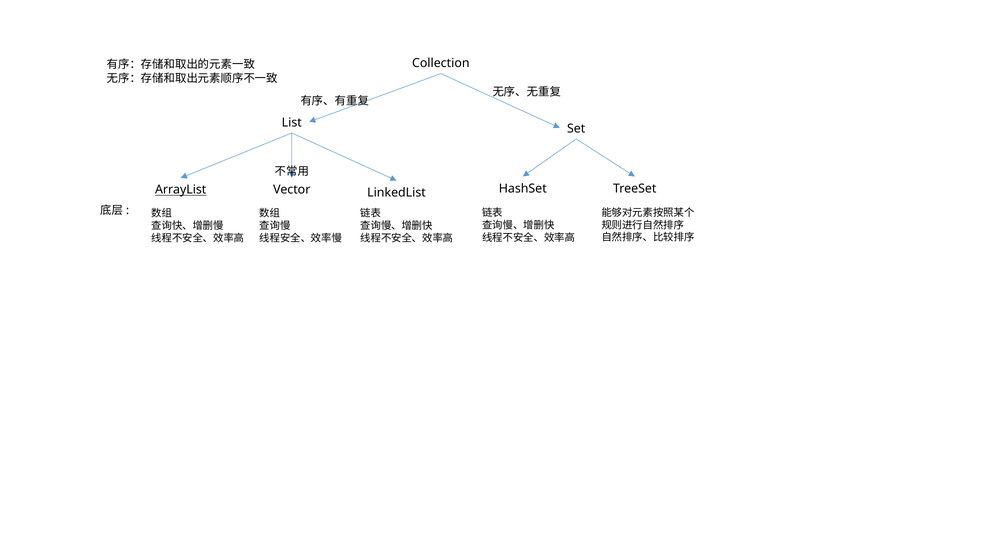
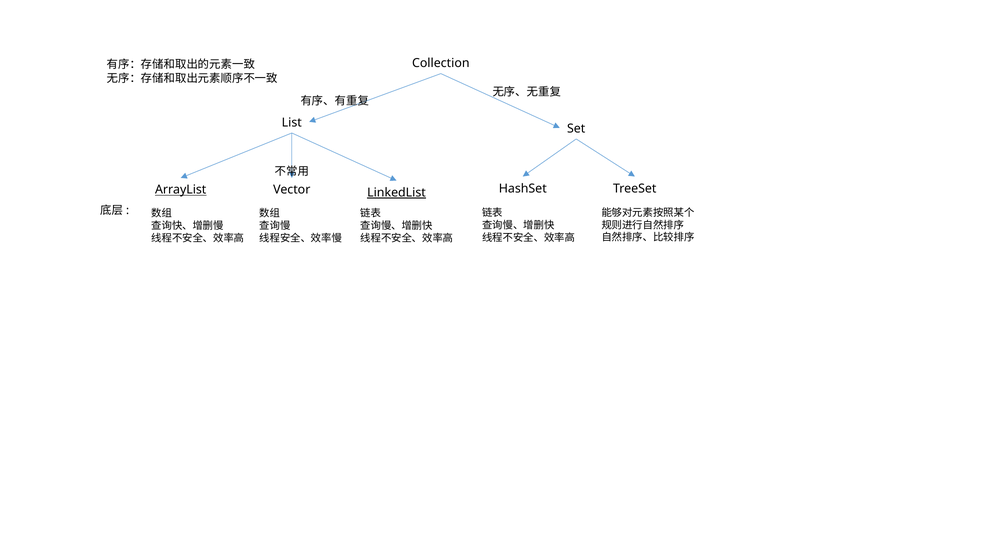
LinkedList underline: none -> present
